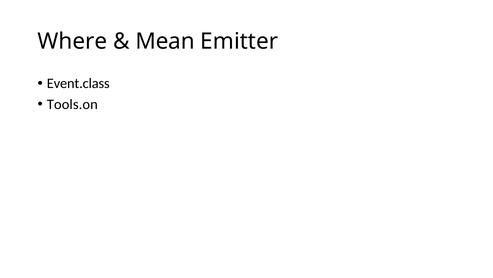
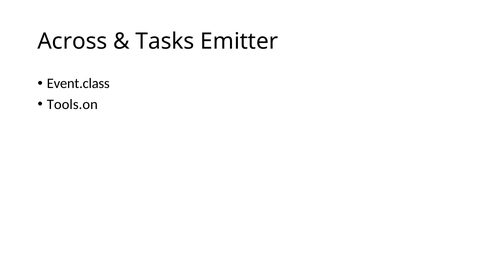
Where: Where -> Across
Mean: Mean -> Tasks
